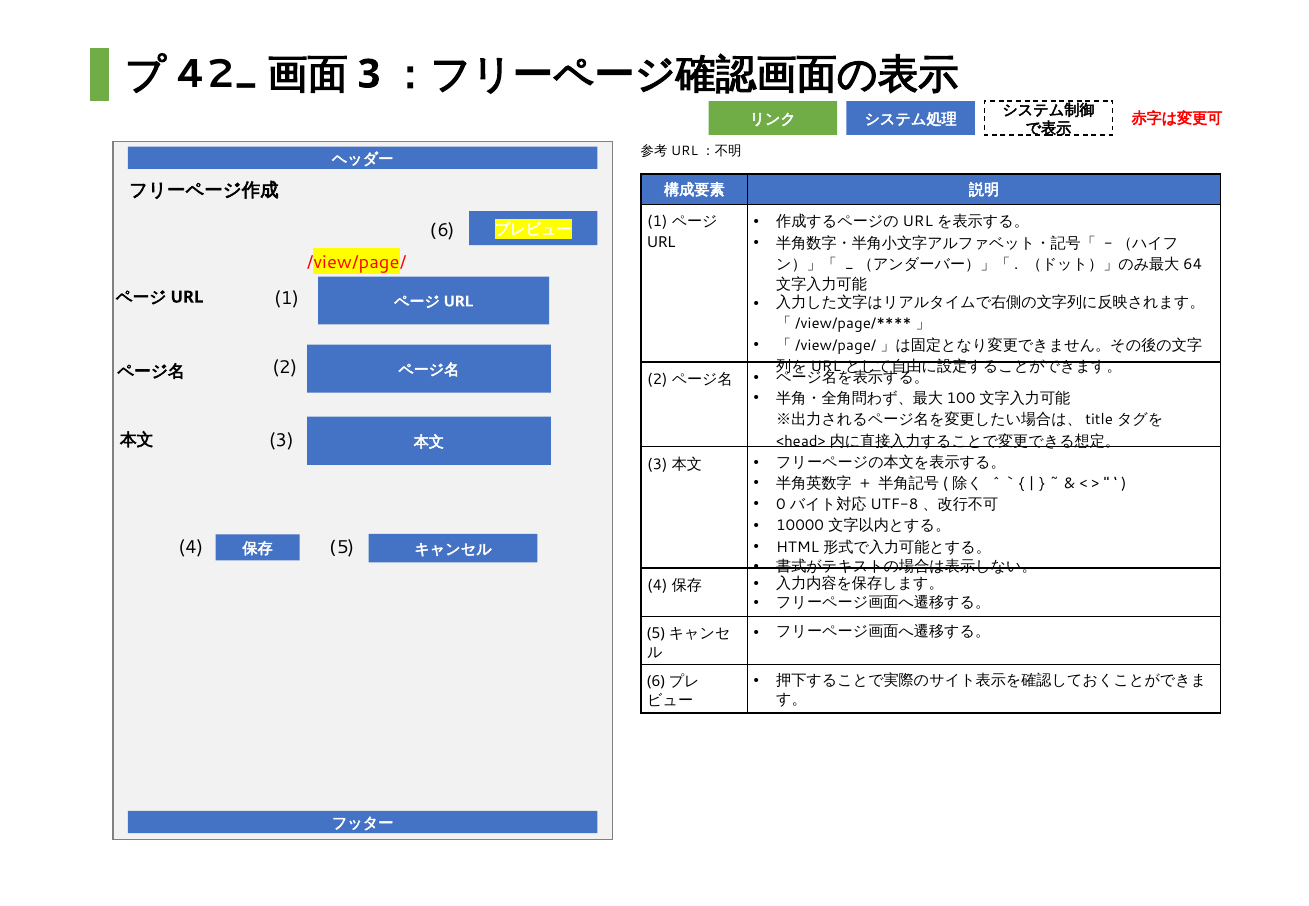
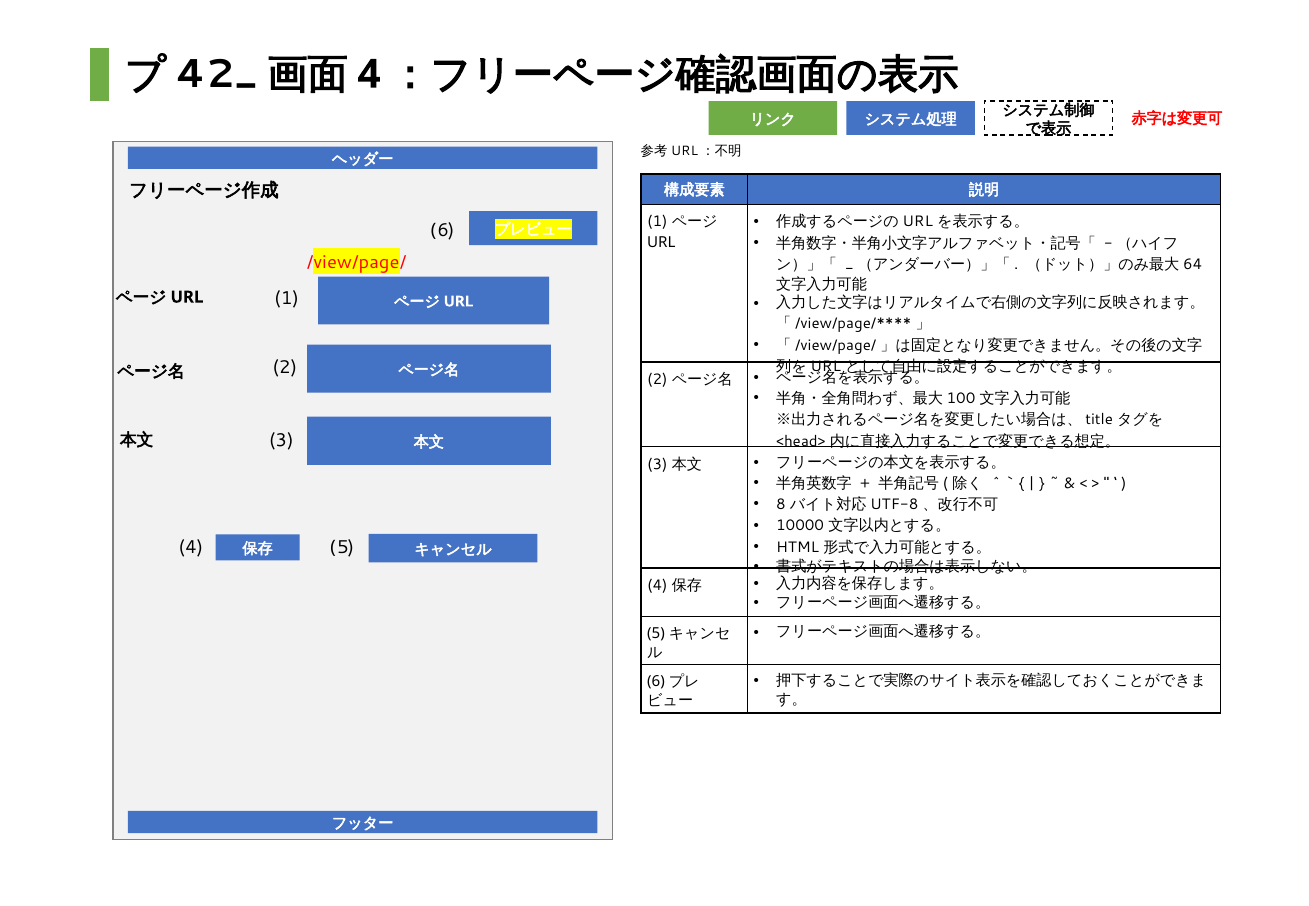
3 at (369, 74): 3 -> 4
0: 0 -> 8
